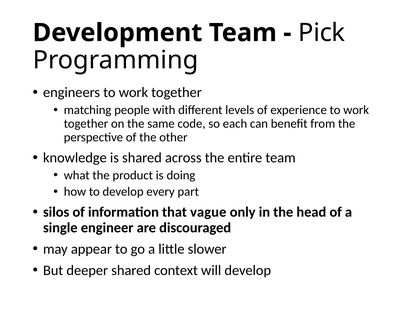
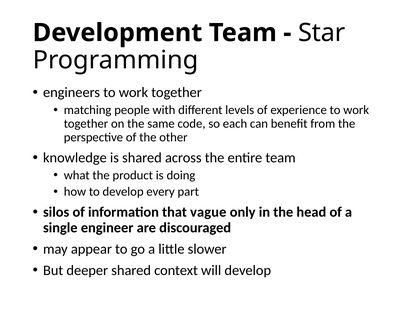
Pick: Pick -> Star
